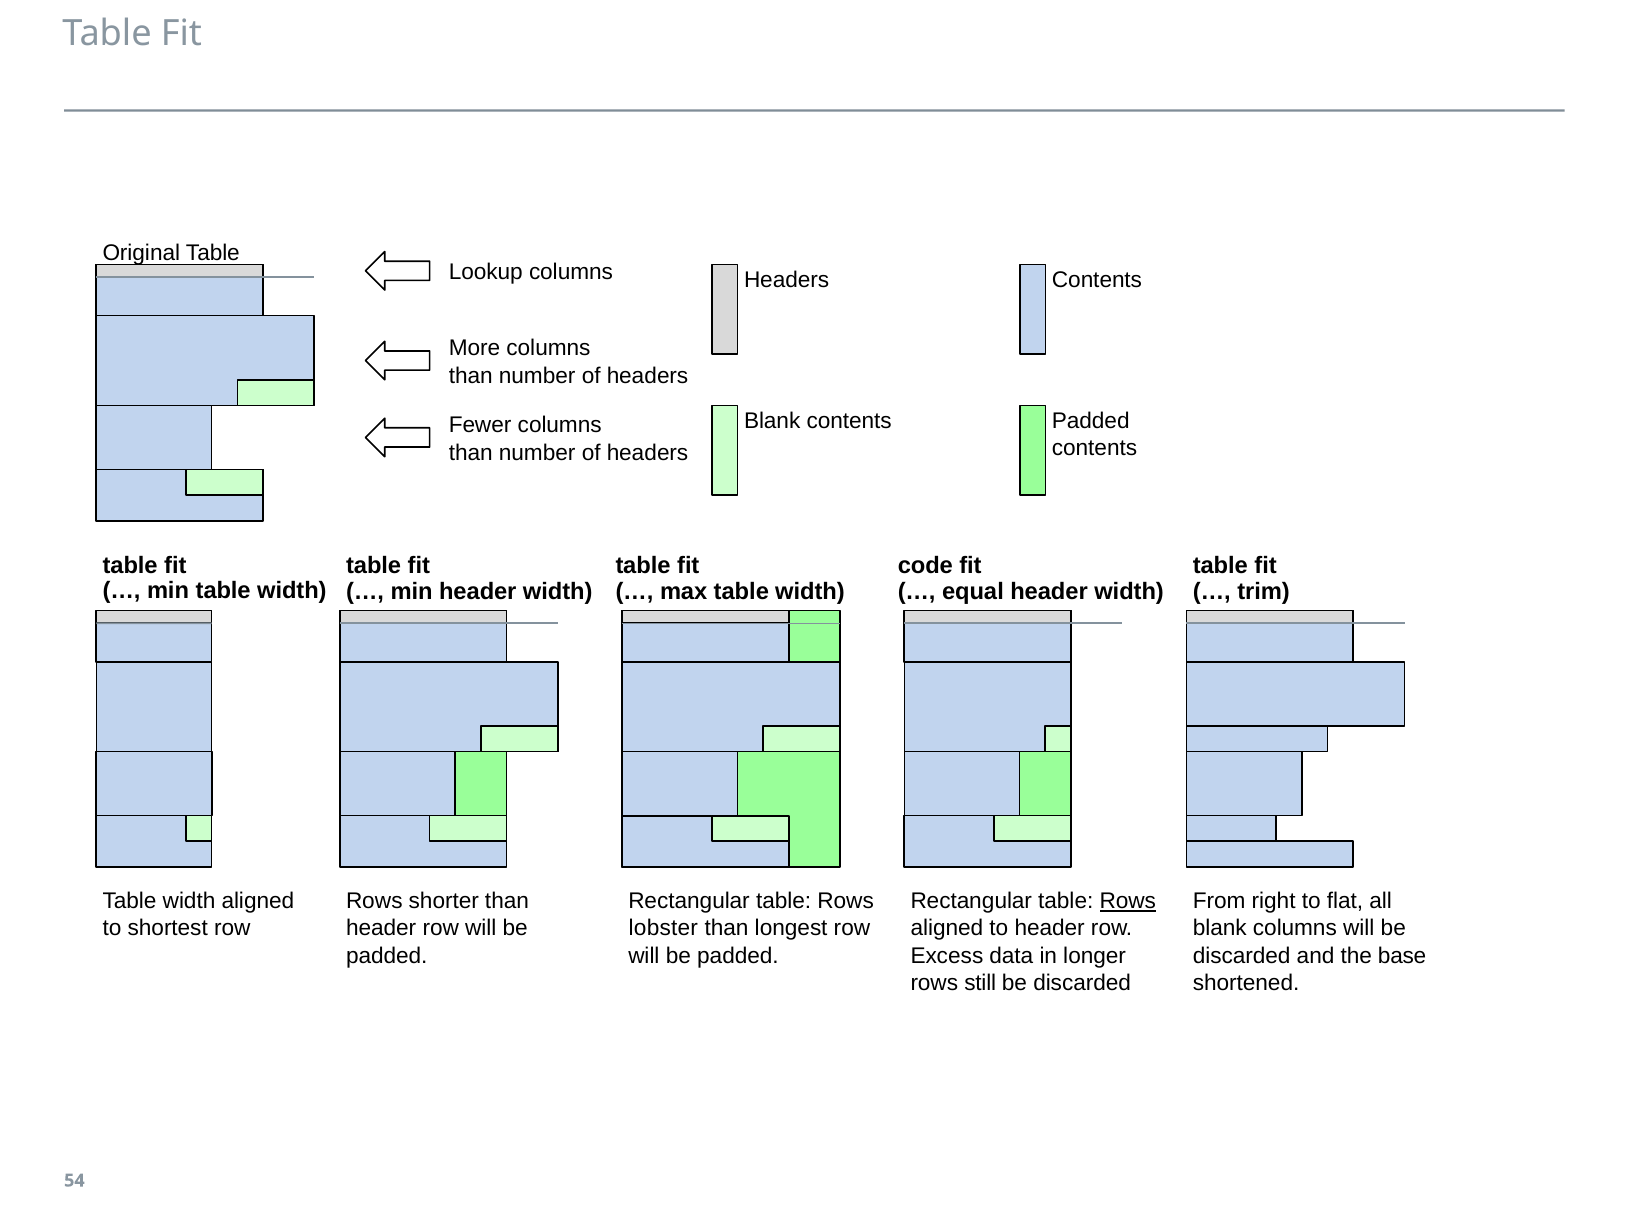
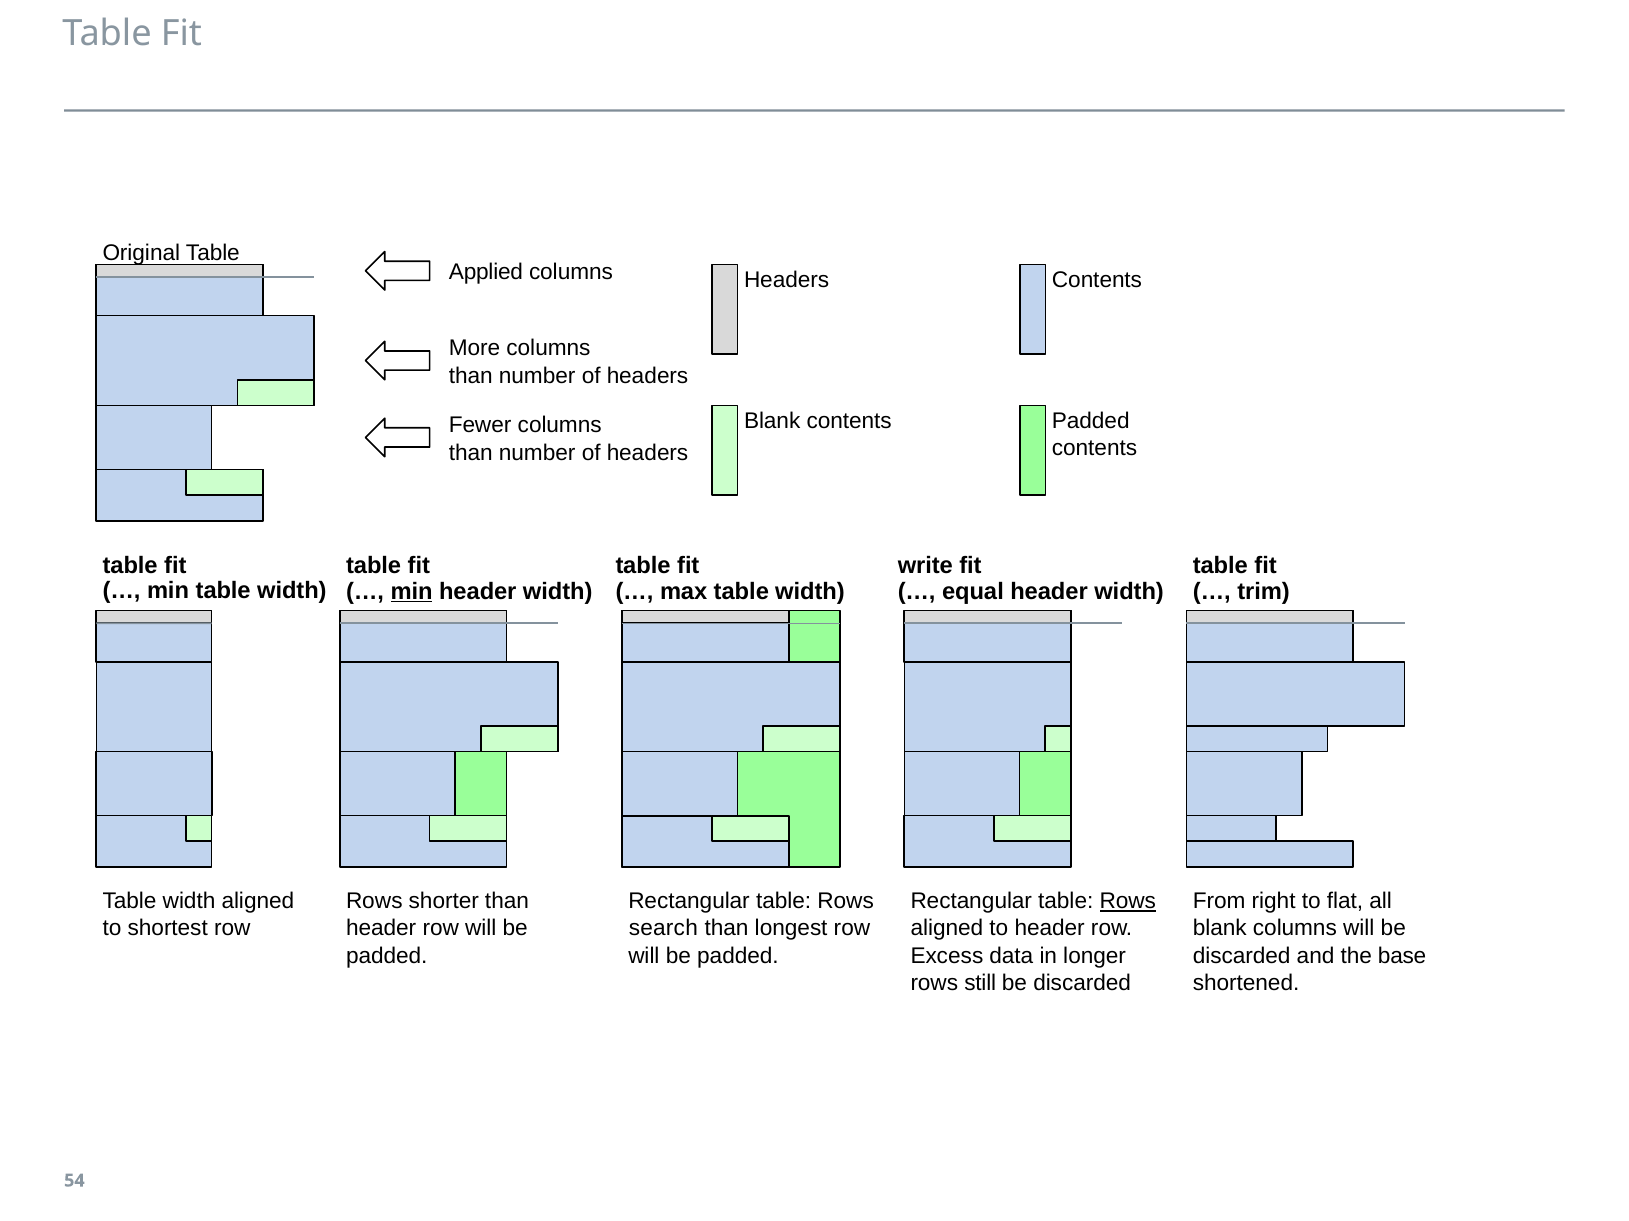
Lookup: Lookup -> Applied
code: code -> write
min at (412, 592) underline: none -> present
lobster: lobster -> search
